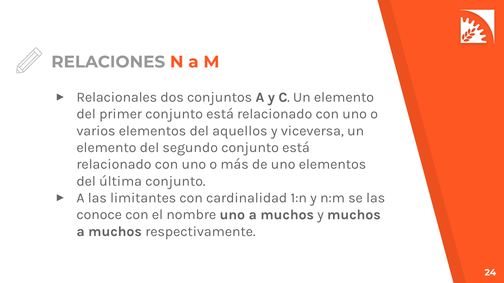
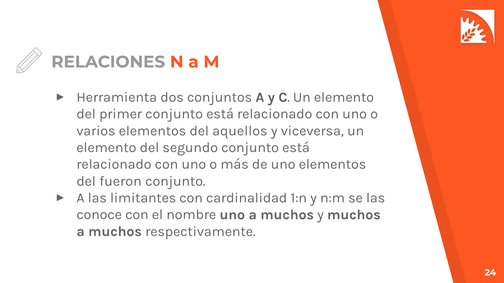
Relacionales: Relacionales -> Herramienta
última: última -> fueron
